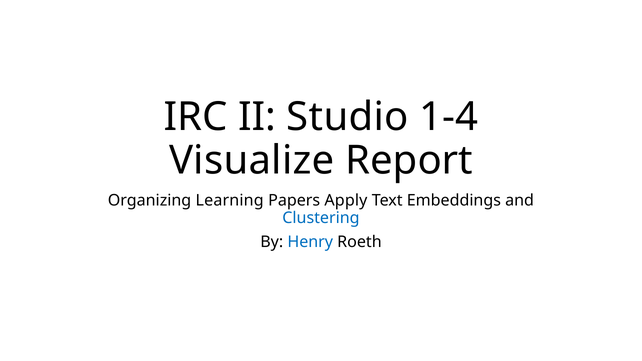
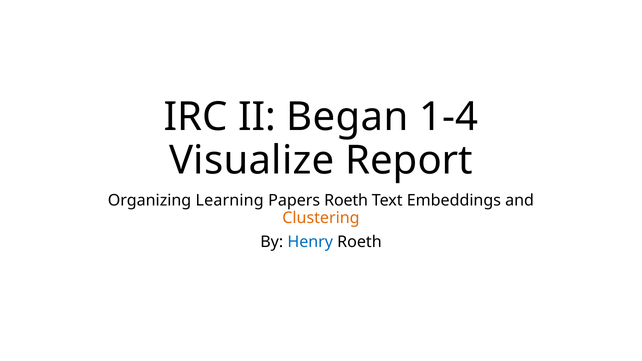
Studio: Studio -> Began
Papers Apply: Apply -> Roeth
Clustering colour: blue -> orange
